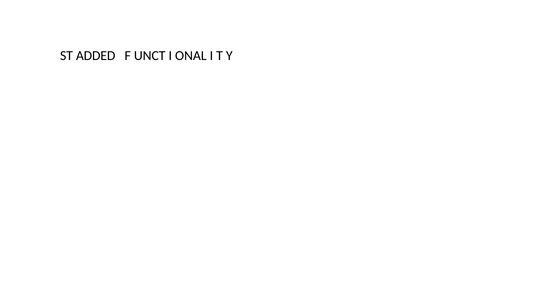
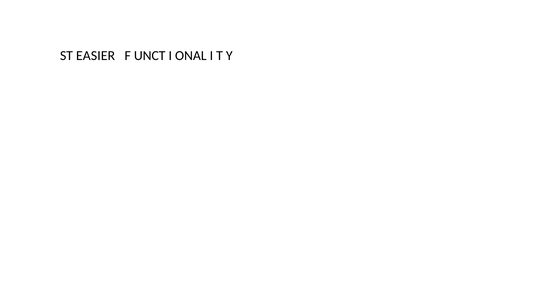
ADDED: ADDED -> EASIER
